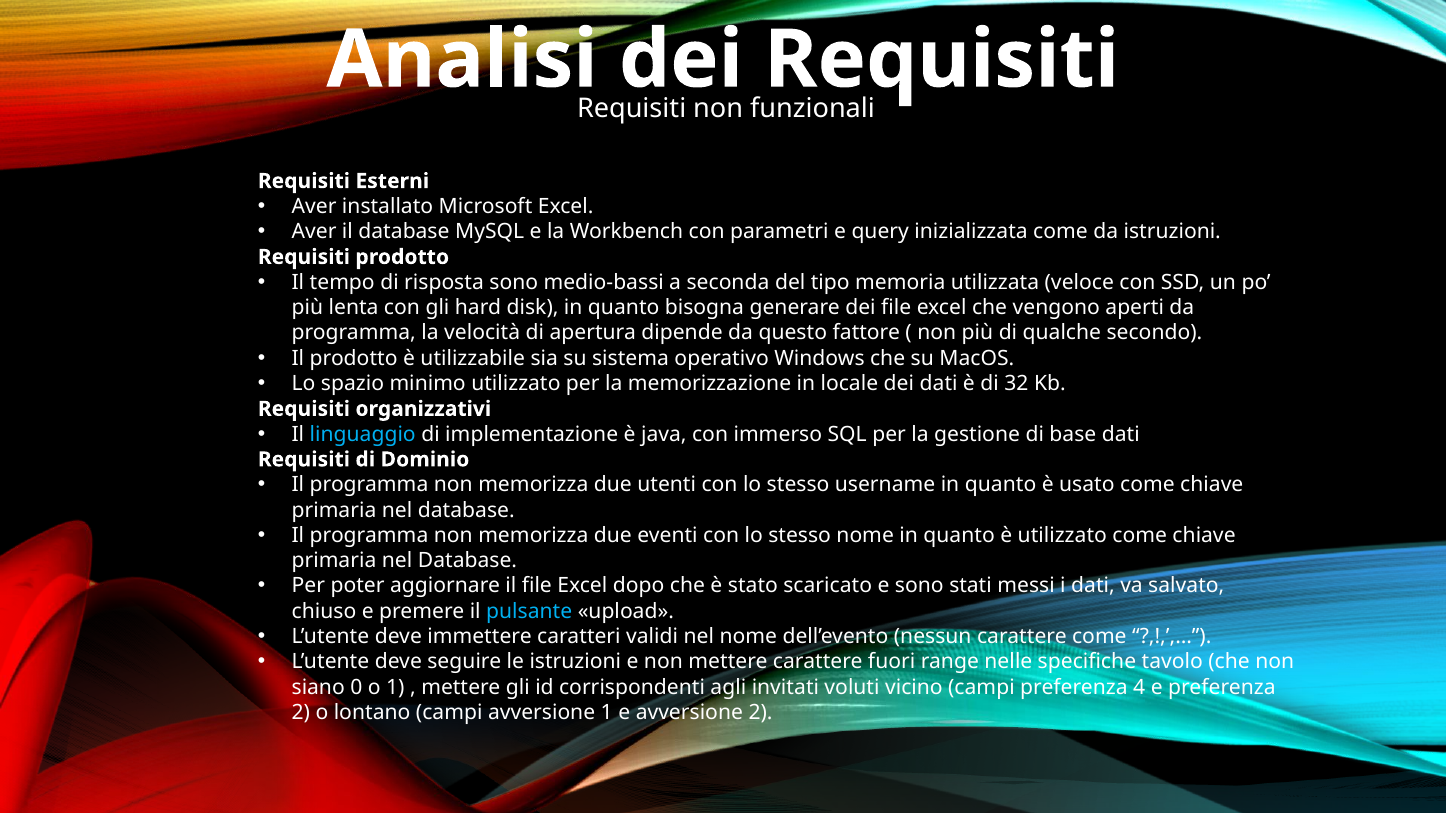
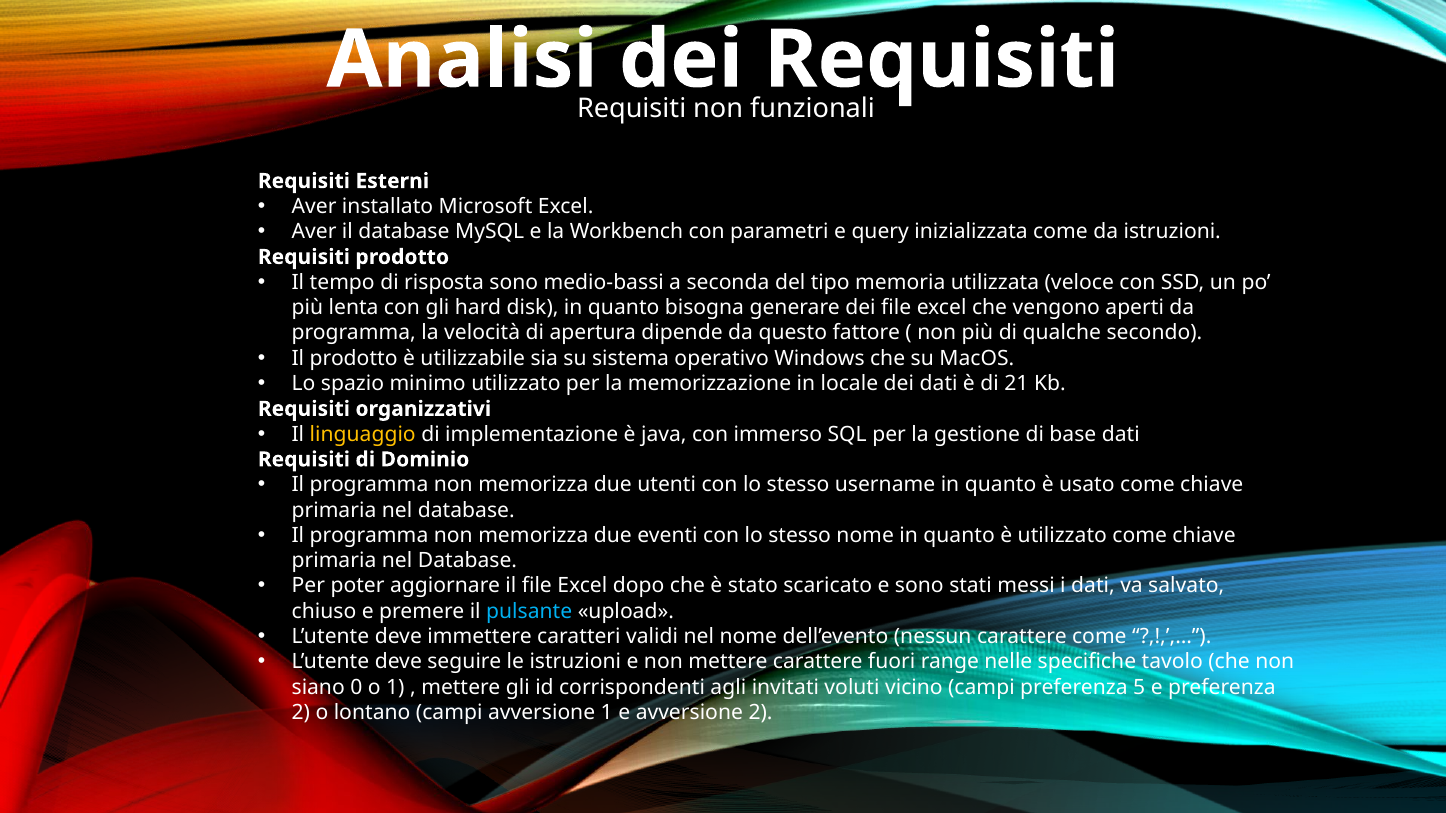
32: 32 -> 21
linguaggio colour: light blue -> yellow
4: 4 -> 5
